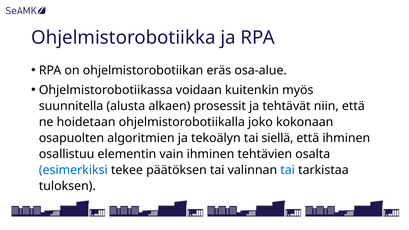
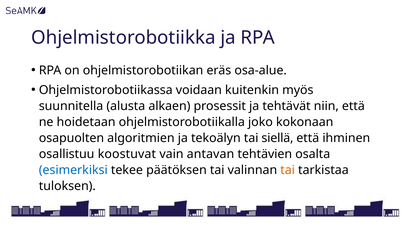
elementin: elementin -> koostuvat
vain ihminen: ihminen -> antavan
tai at (288, 170) colour: blue -> orange
